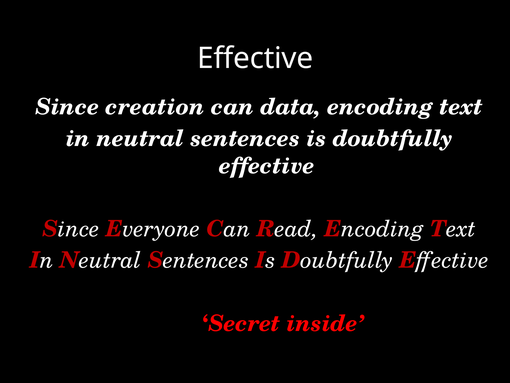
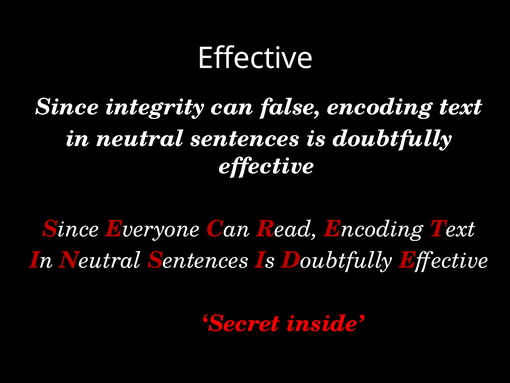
creation: creation -> integrity
data: data -> false
